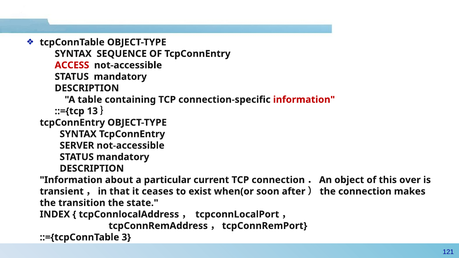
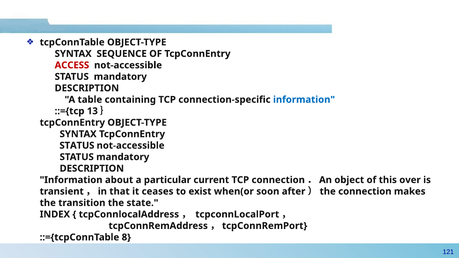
information at (304, 100) colour: red -> blue
SERVER at (77, 146): SERVER -> STATUS
3: 3 -> 8
